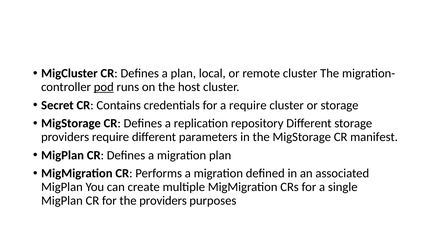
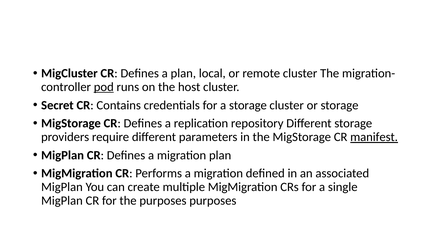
a require: require -> storage
manifest underline: none -> present
the providers: providers -> purposes
